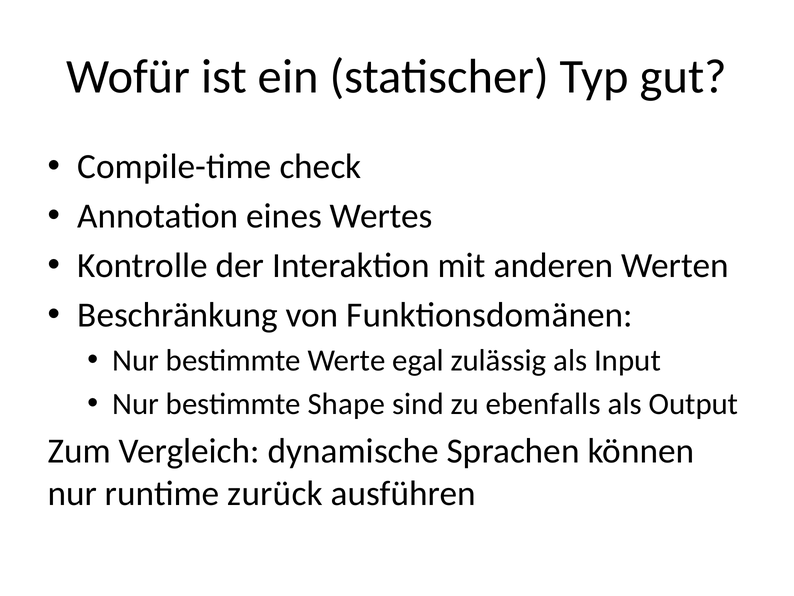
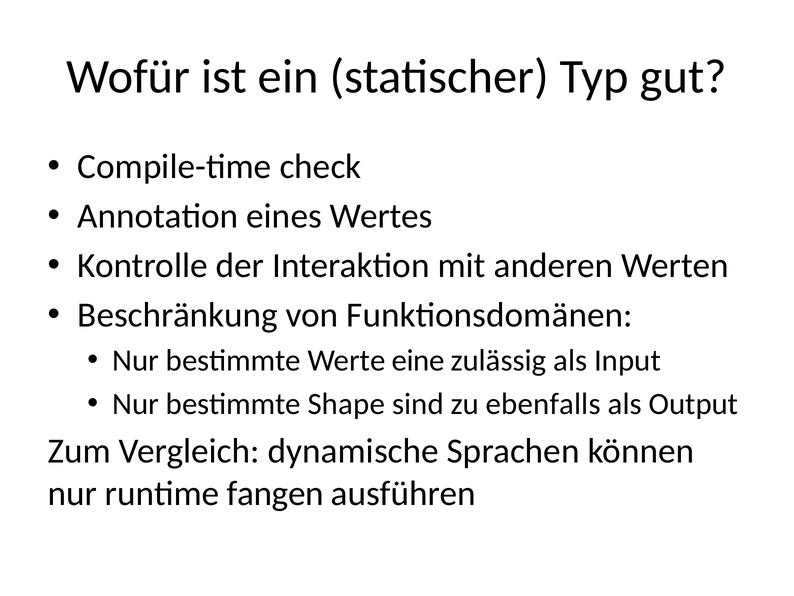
egal: egal -> eine
zurück: zurück -> fangen
